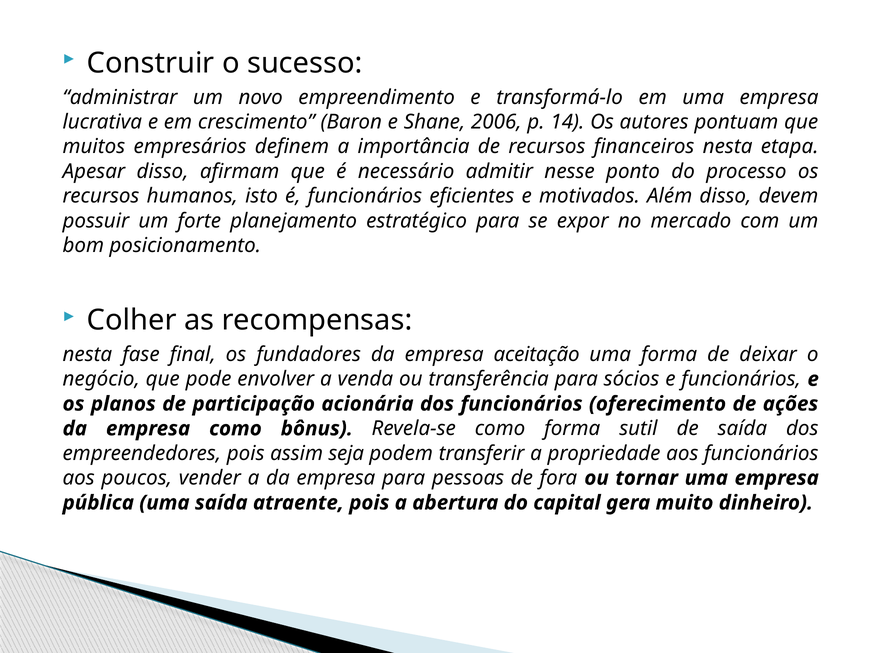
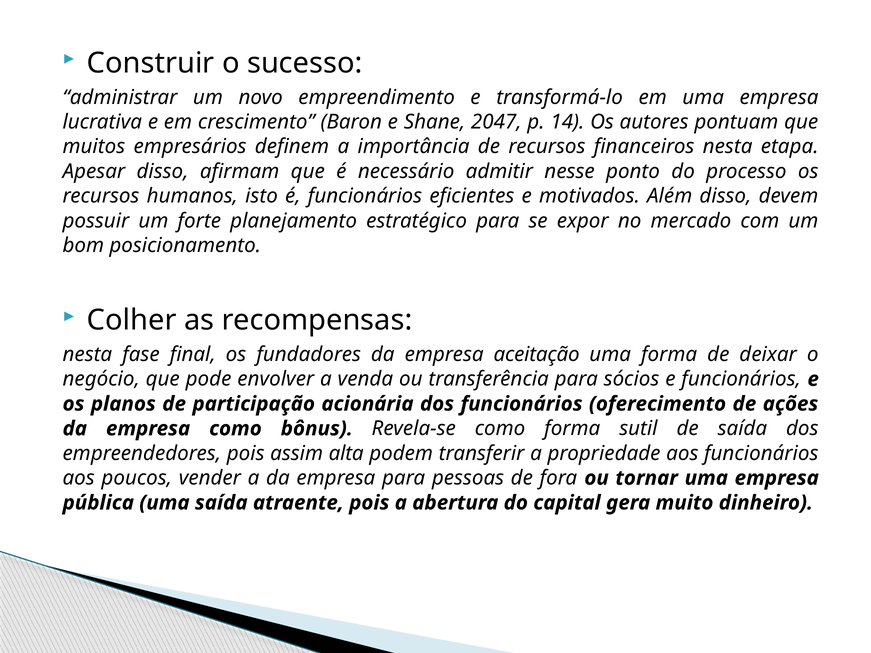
2006: 2006 -> 2047
seja: seja -> alta
